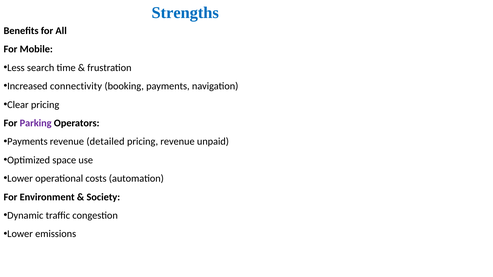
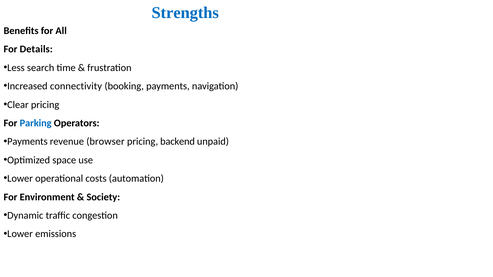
Mobile: Mobile -> Details
Parking colour: purple -> blue
detailed: detailed -> browser
pricing revenue: revenue -> backend
